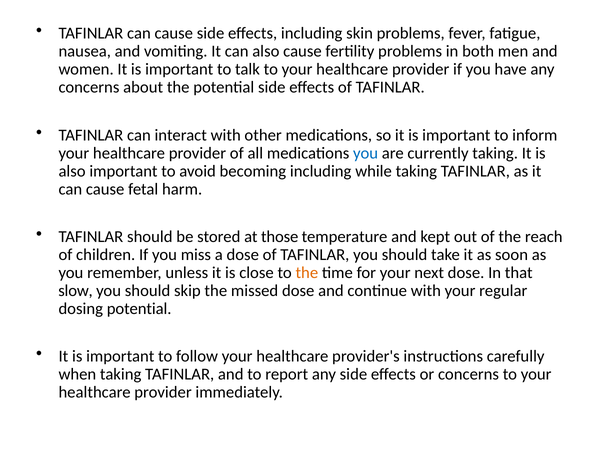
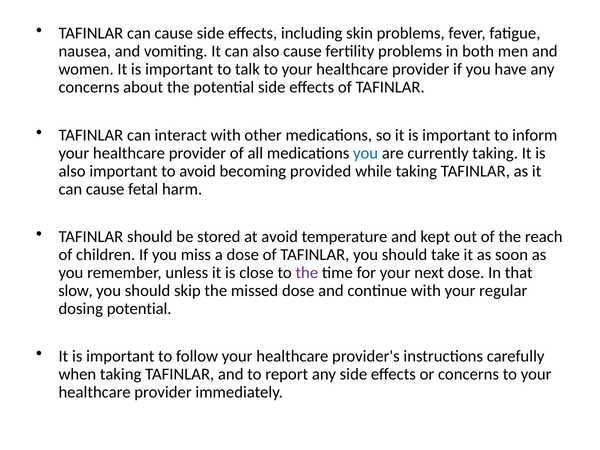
becoming including: including -> provided
at those: those -> avoid
the at (307, 273) colour: orange -> purple
